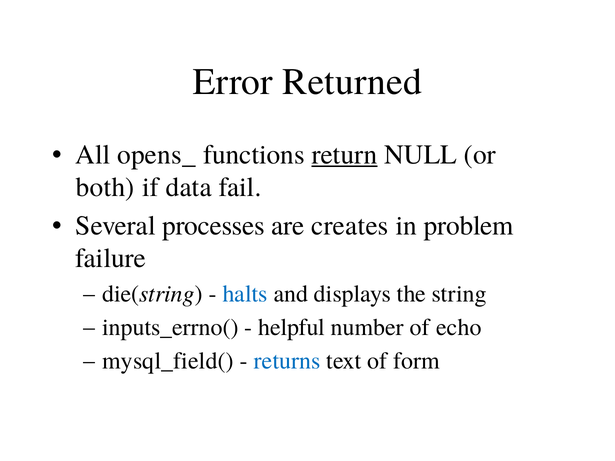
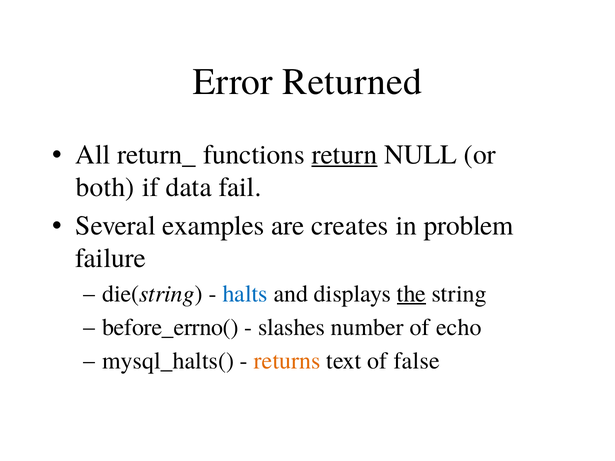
opens_: opens_ -> return_
processes: processes -> examples
the underline: none -> present
inputs_errno(: inputs_errno( -> before_errno(
helpful: helpful -> slashes
mysql_field(: mysql_field( -> mysql_halts(
returns colour: blue -> orange
form: form -> false
